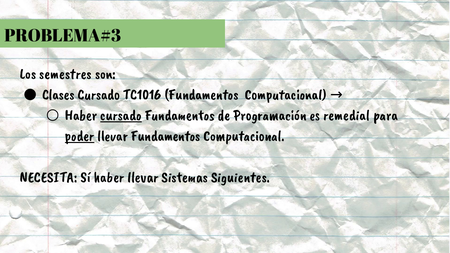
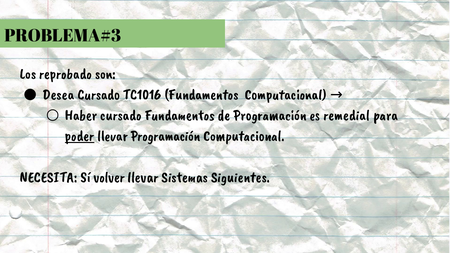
semestres: semestres -> reprobado
Clases: Clases -> Desea
cursado at (121, 115) underline: present -> none
llevar Fundamentos: Fundamentos -> Programación
Sí haber: haber -> volver
